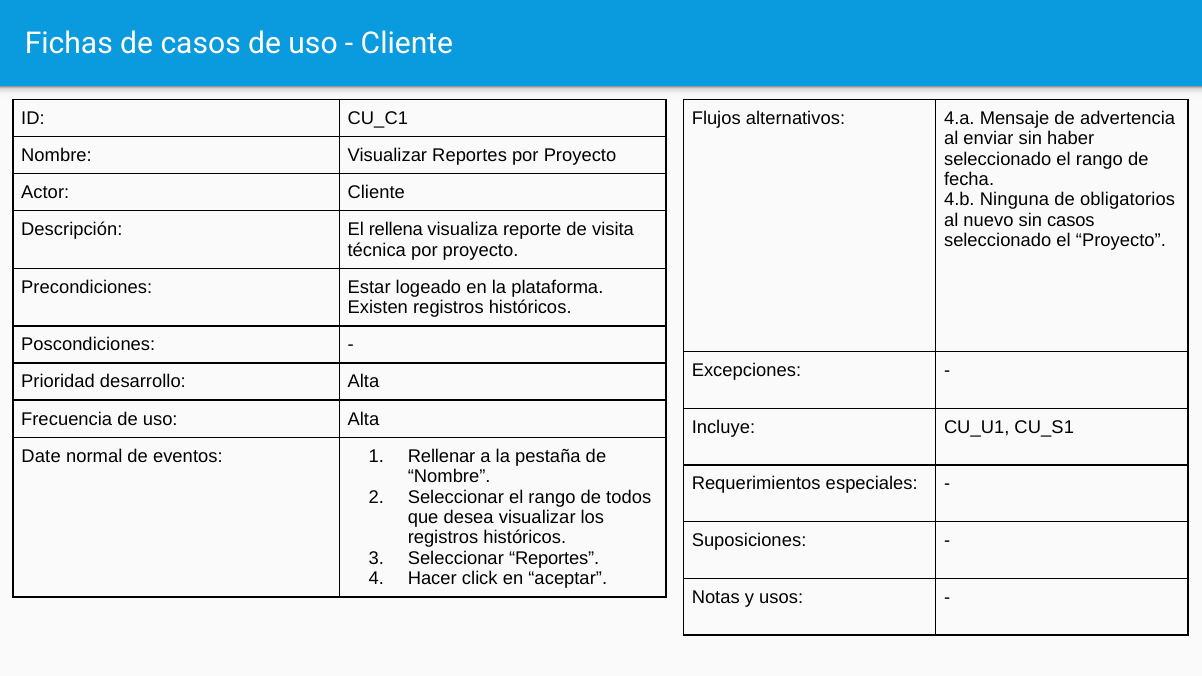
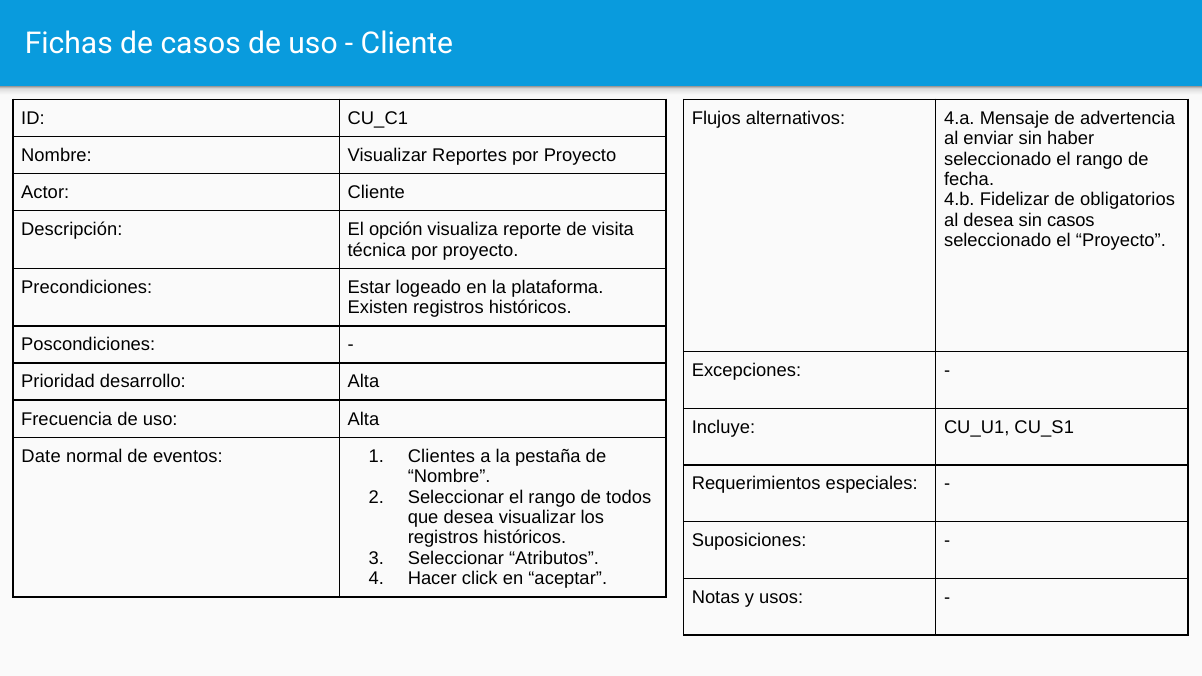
Ninguna: Ninguna -> Fidelizar
al nuevo: nuevo -> desea
rellena: rellena -> opción
Rellenar: Rellenar -> Clientes
Seleccionar Reportes: Reportes -> Atributos
